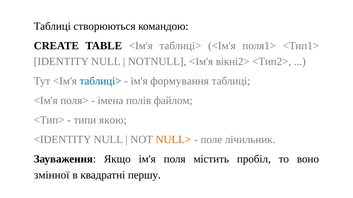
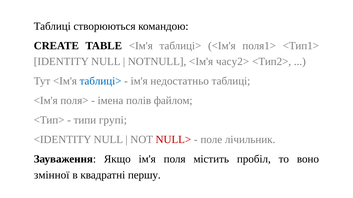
вікні2>: вікні2> -> часу2>
формування: формування -> недостатньо
якою: якою -> групі
NULL> colour: orange -> red
